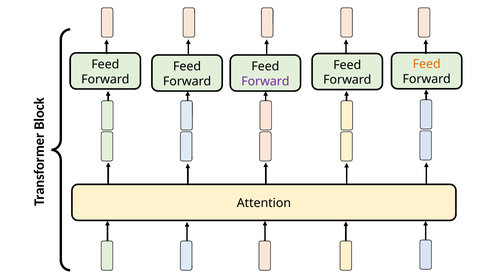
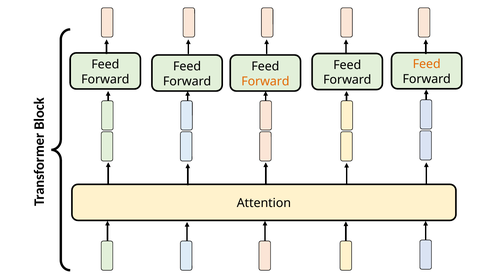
Forward at (265, 81) colour: purple -> orange
